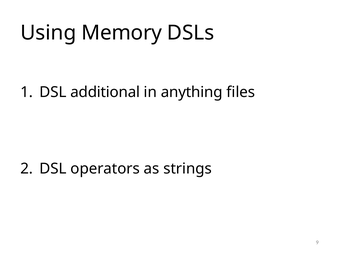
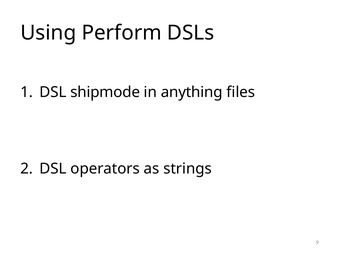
Memory: Memory -> Perform
additional: additional -> shipmode
